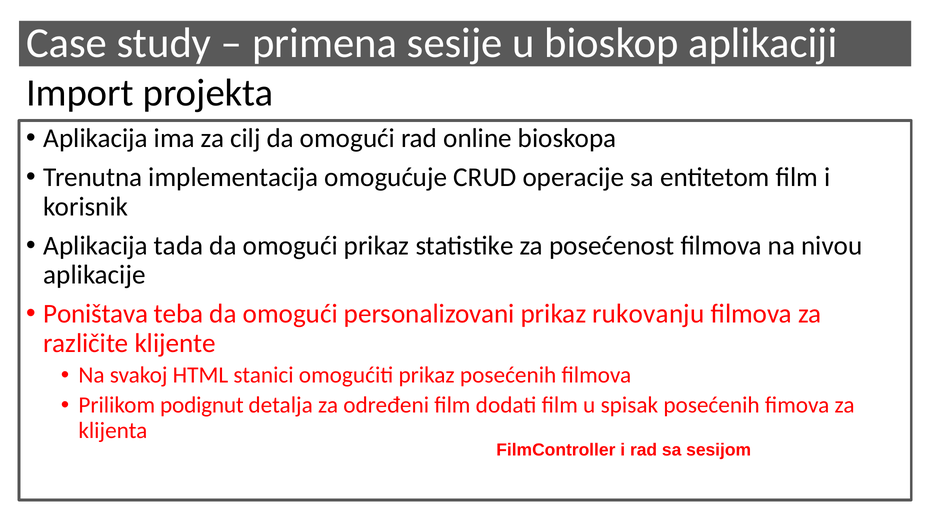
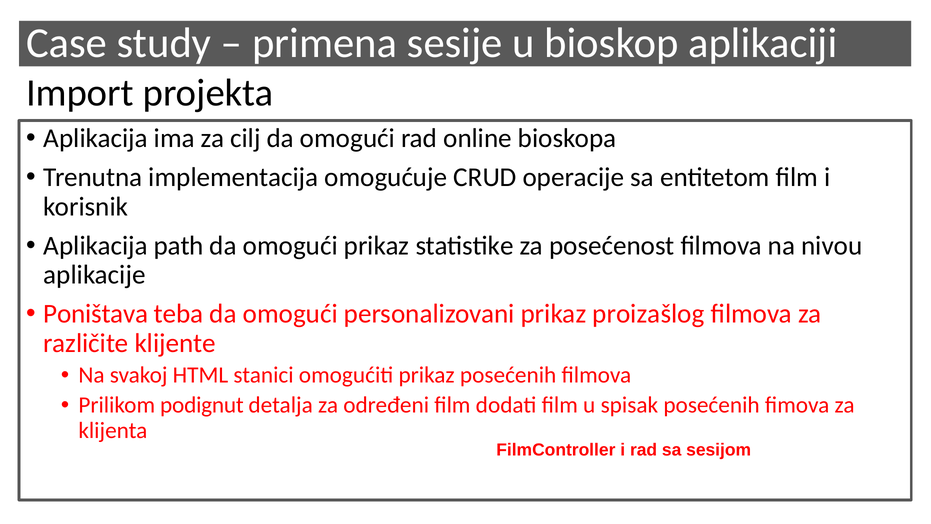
tada: tada -> path
rukovanju: rukovanju -> proizašlog
